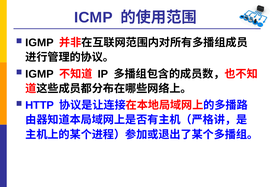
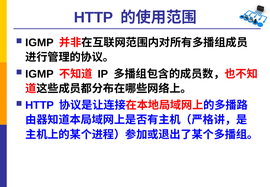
ICMP at (93, 17): ICMP -> HTTP
